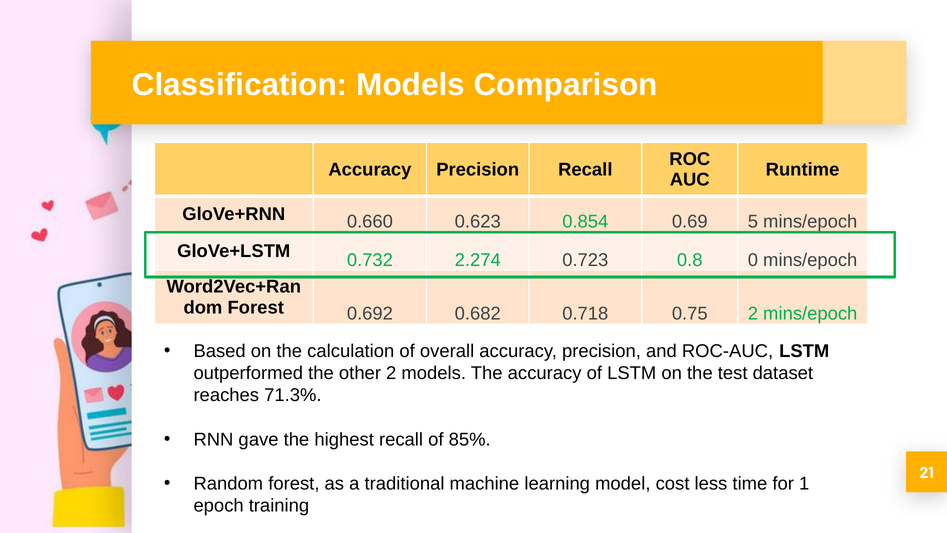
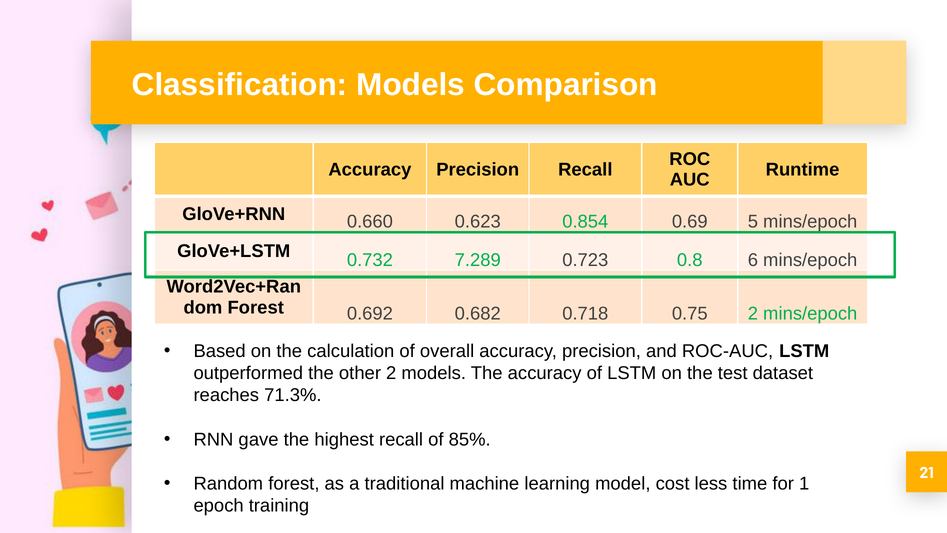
2.274: 2.274 -> 7.289
0: 0 -> 6
